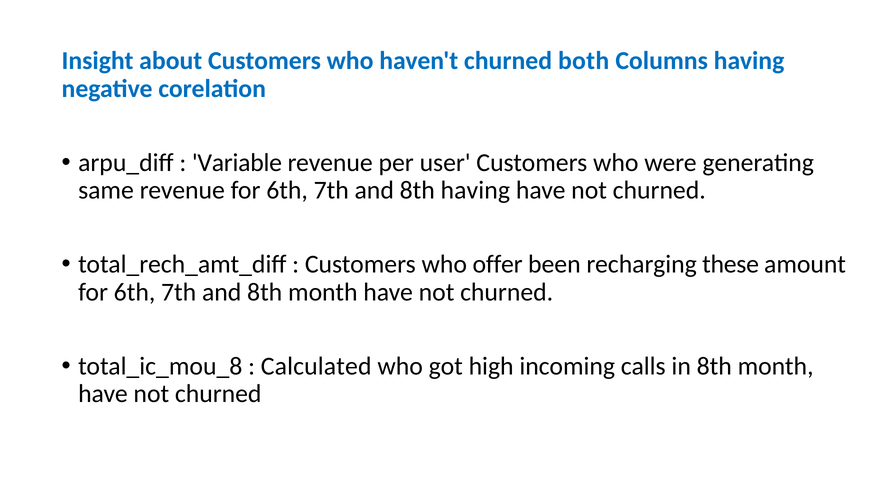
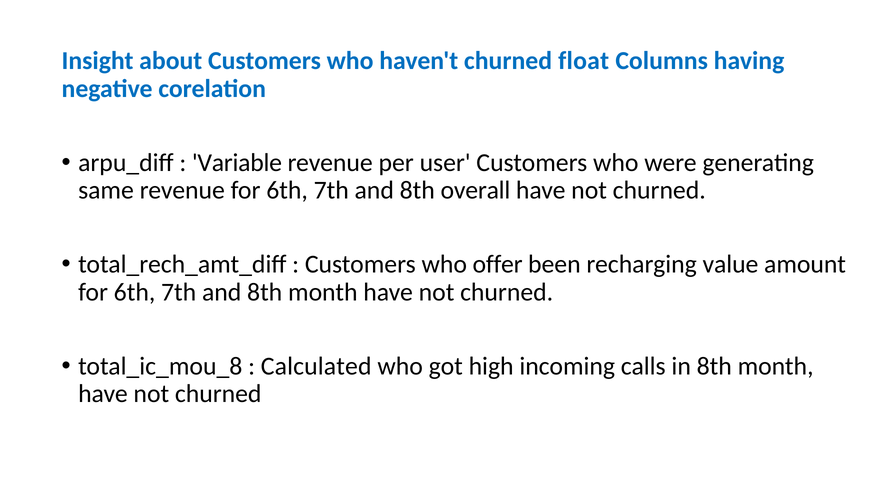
both: both -> float
8th having: having -> overall
these: these -> value
